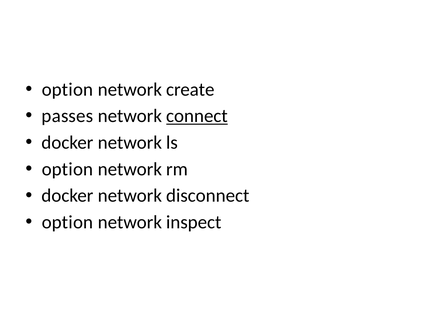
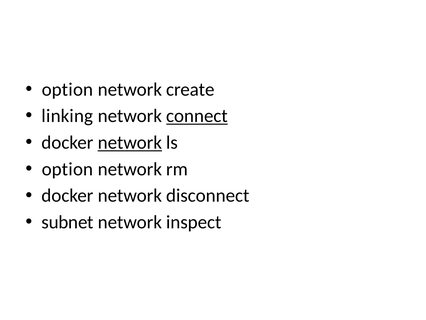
passes: passes -> linking
network at (130, 142) underline: none -> present
option at (67, 222): option -> subnet
